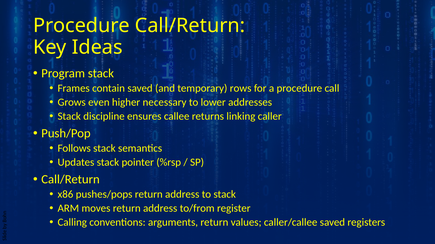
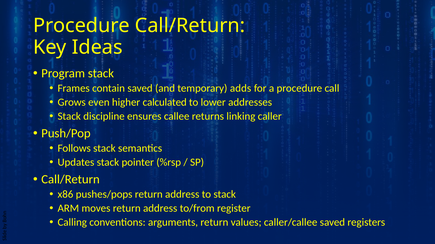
rows: rows -> adds
necessary: necessary -> calculated
